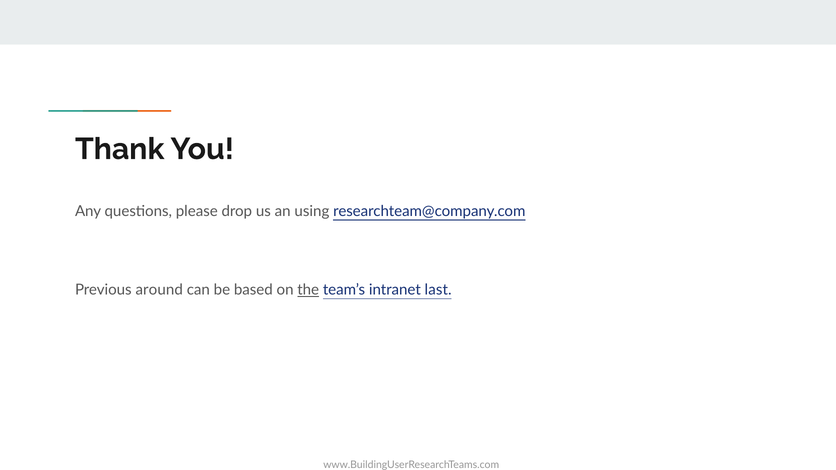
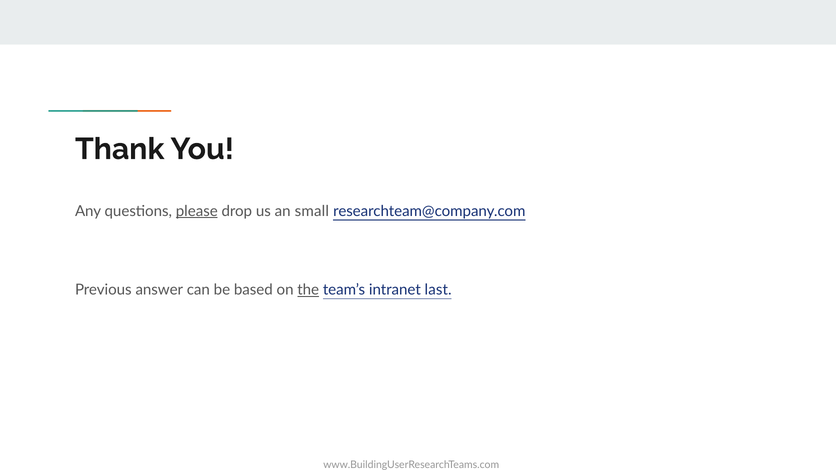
please underline: none -> present
using: using -> small
around: around -> answer
